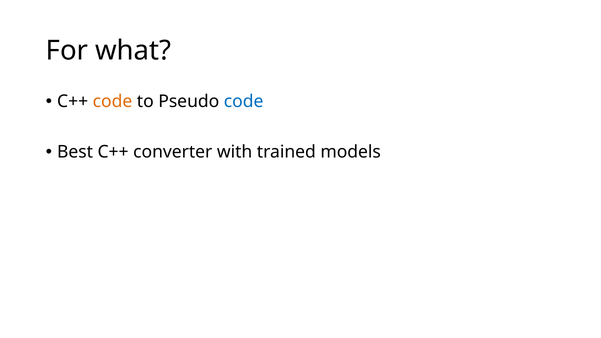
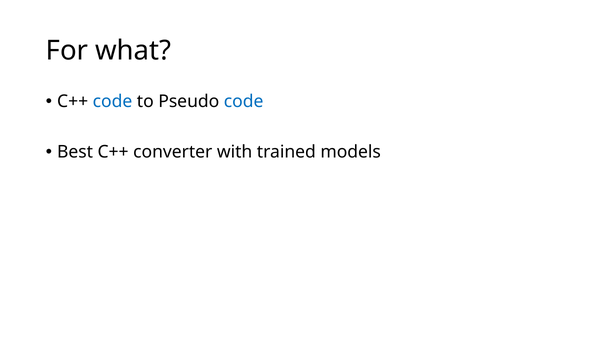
code at (113, 102) colour: orange -> blue
